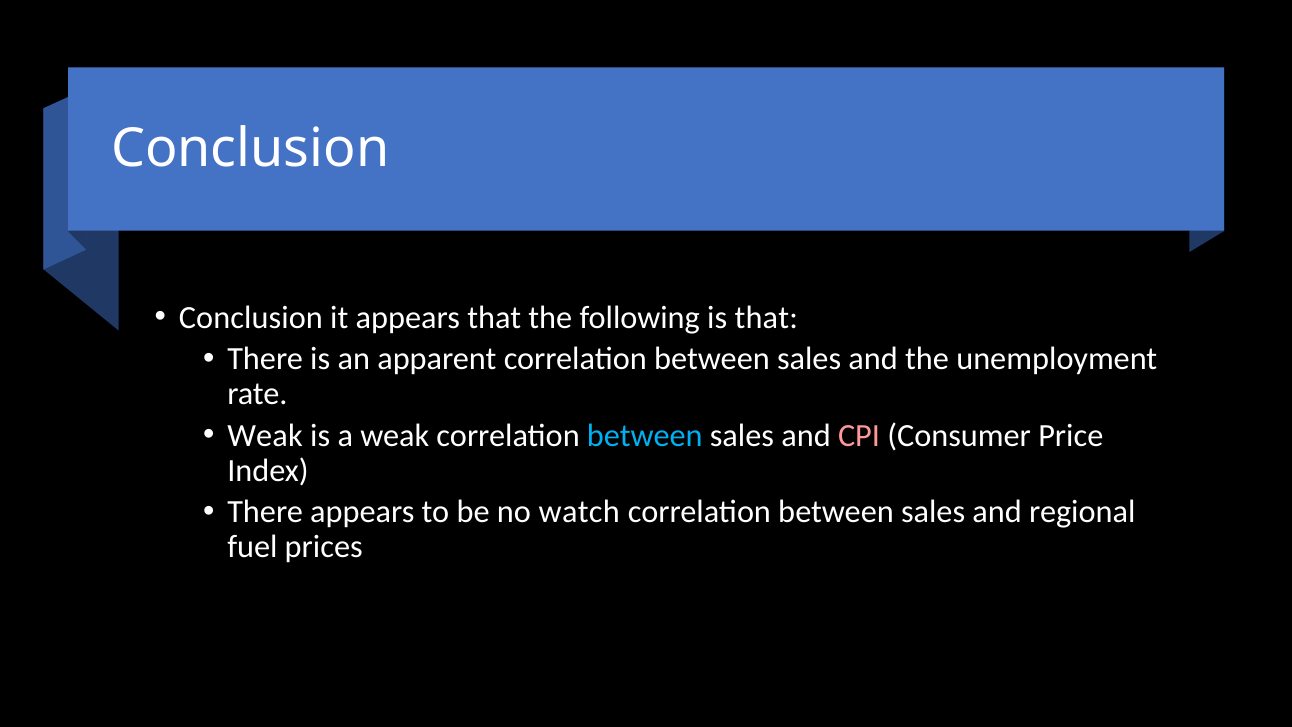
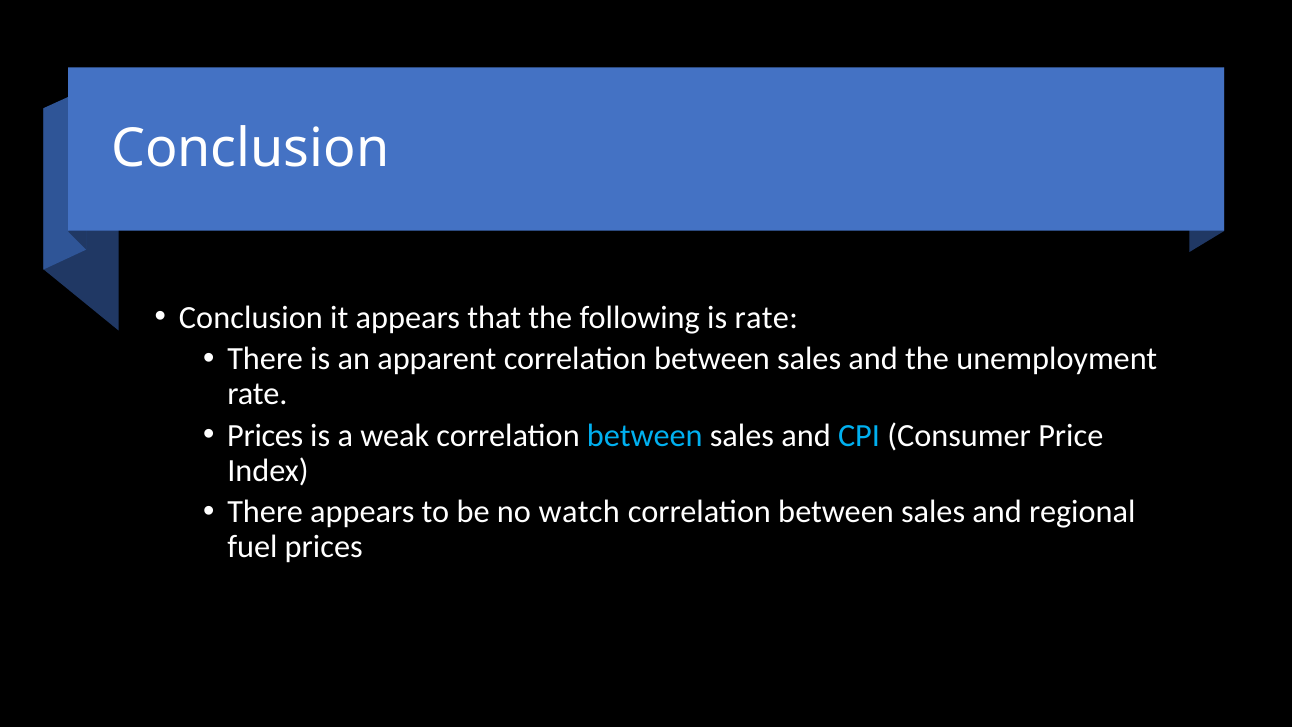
is that: that -> rate
Weak at (265, 435): Weak -> Prices
CPI colour: pink -> light blue
